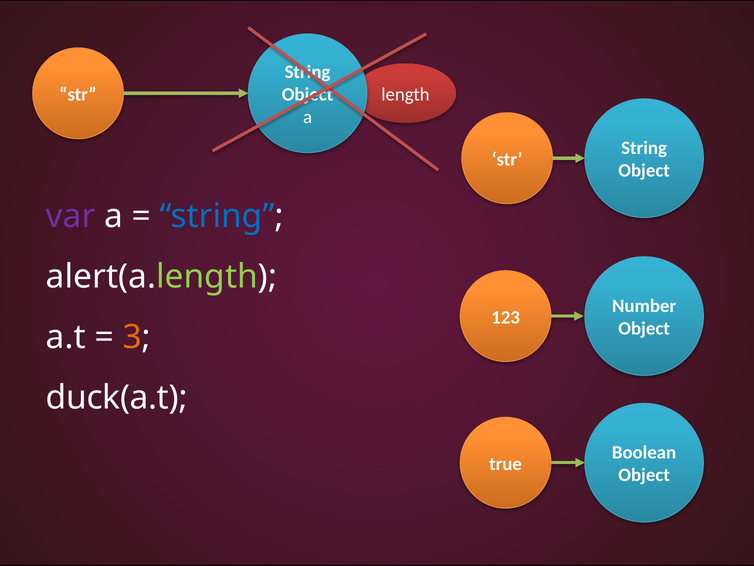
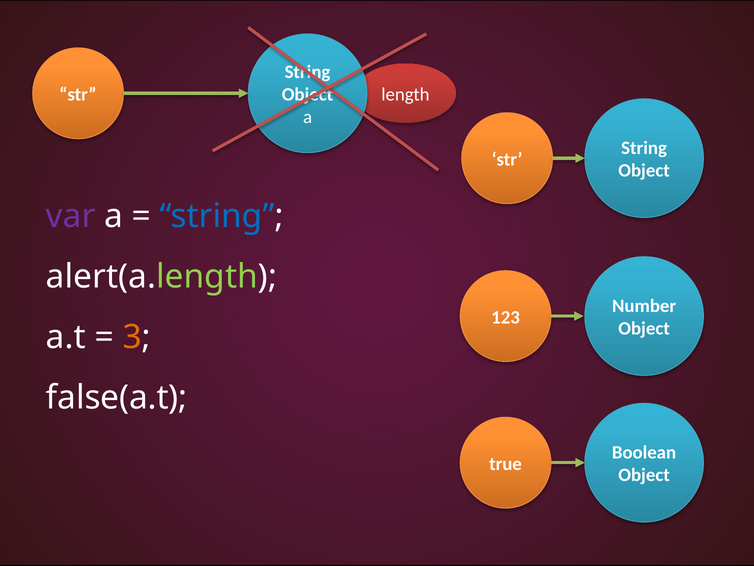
duck(a.t: duck(a.t -> false(a.t
